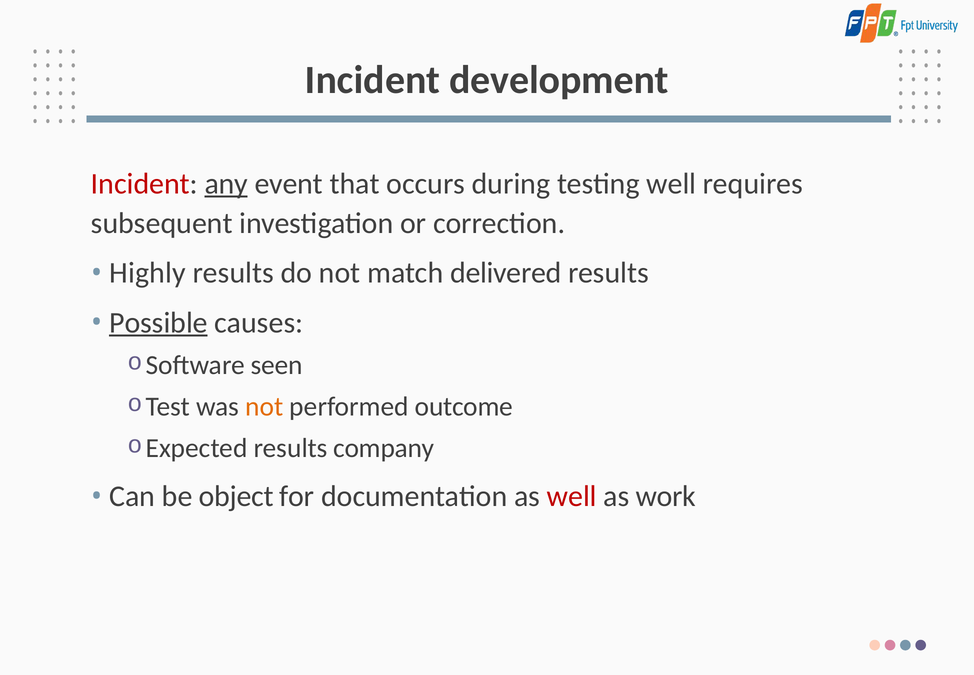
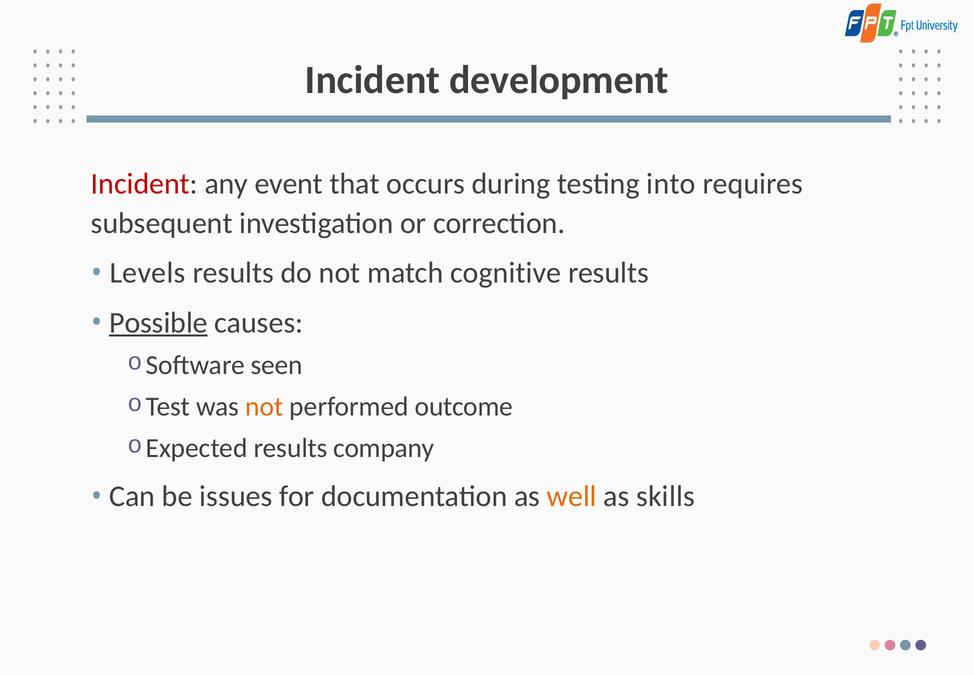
any underline: present -> none
testing well: well -> into
Highly: Highly -> Levels
delivered: delivered -> cognitive
object: object -> issues
well at (572, 496) colour: red -> orange
work: work -> skills
